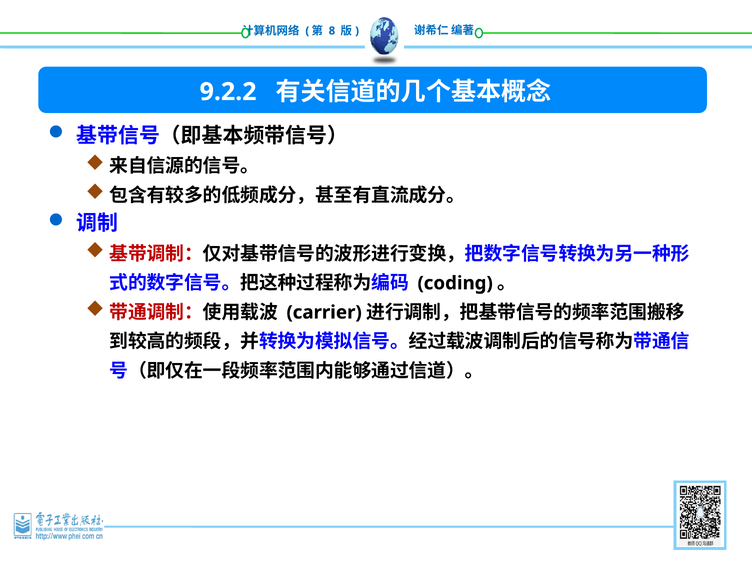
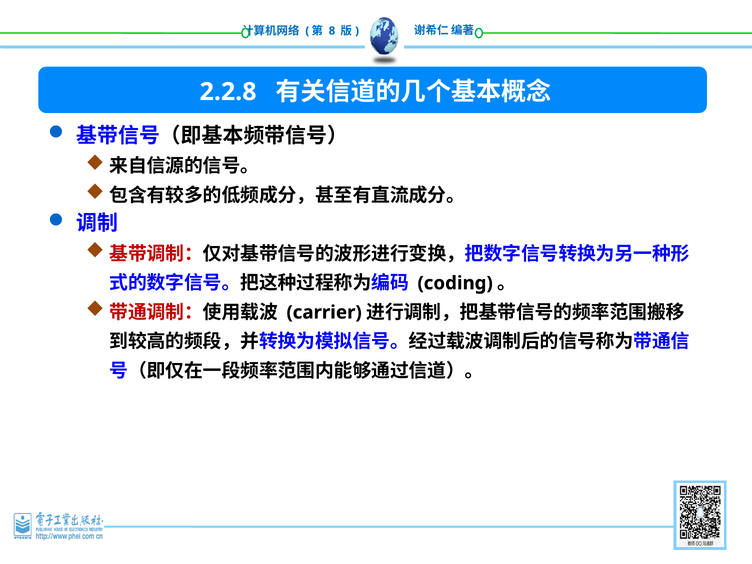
9.2.2: 9.2.2 -> 2.2.8
